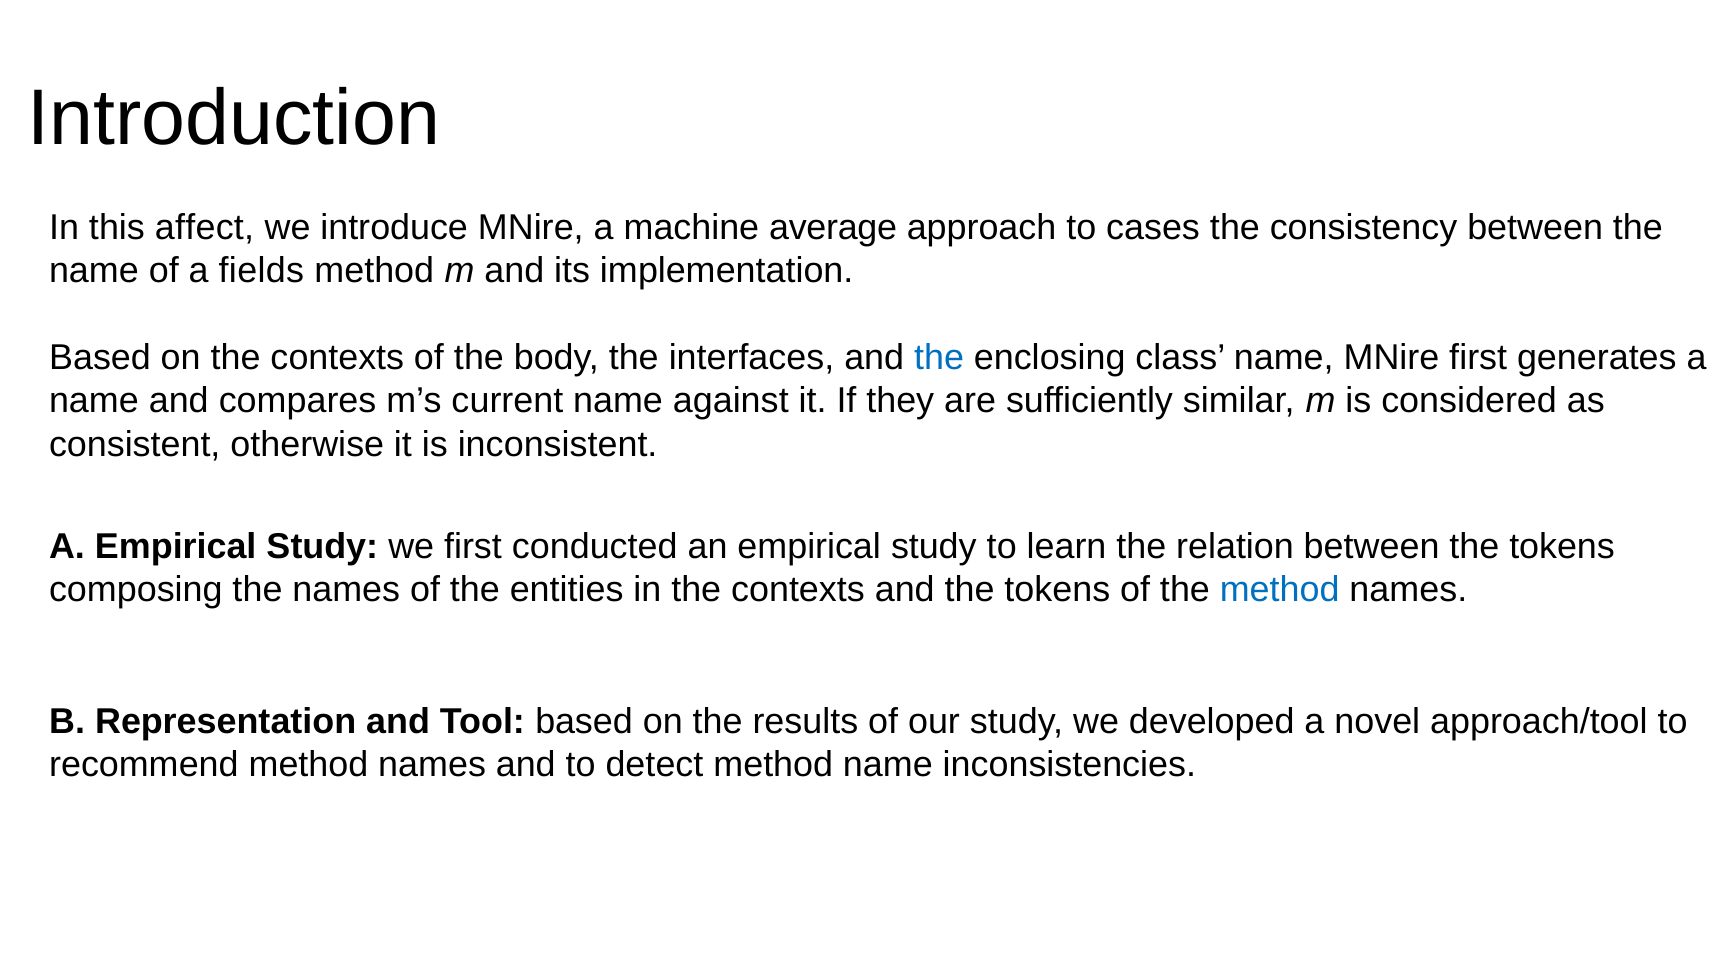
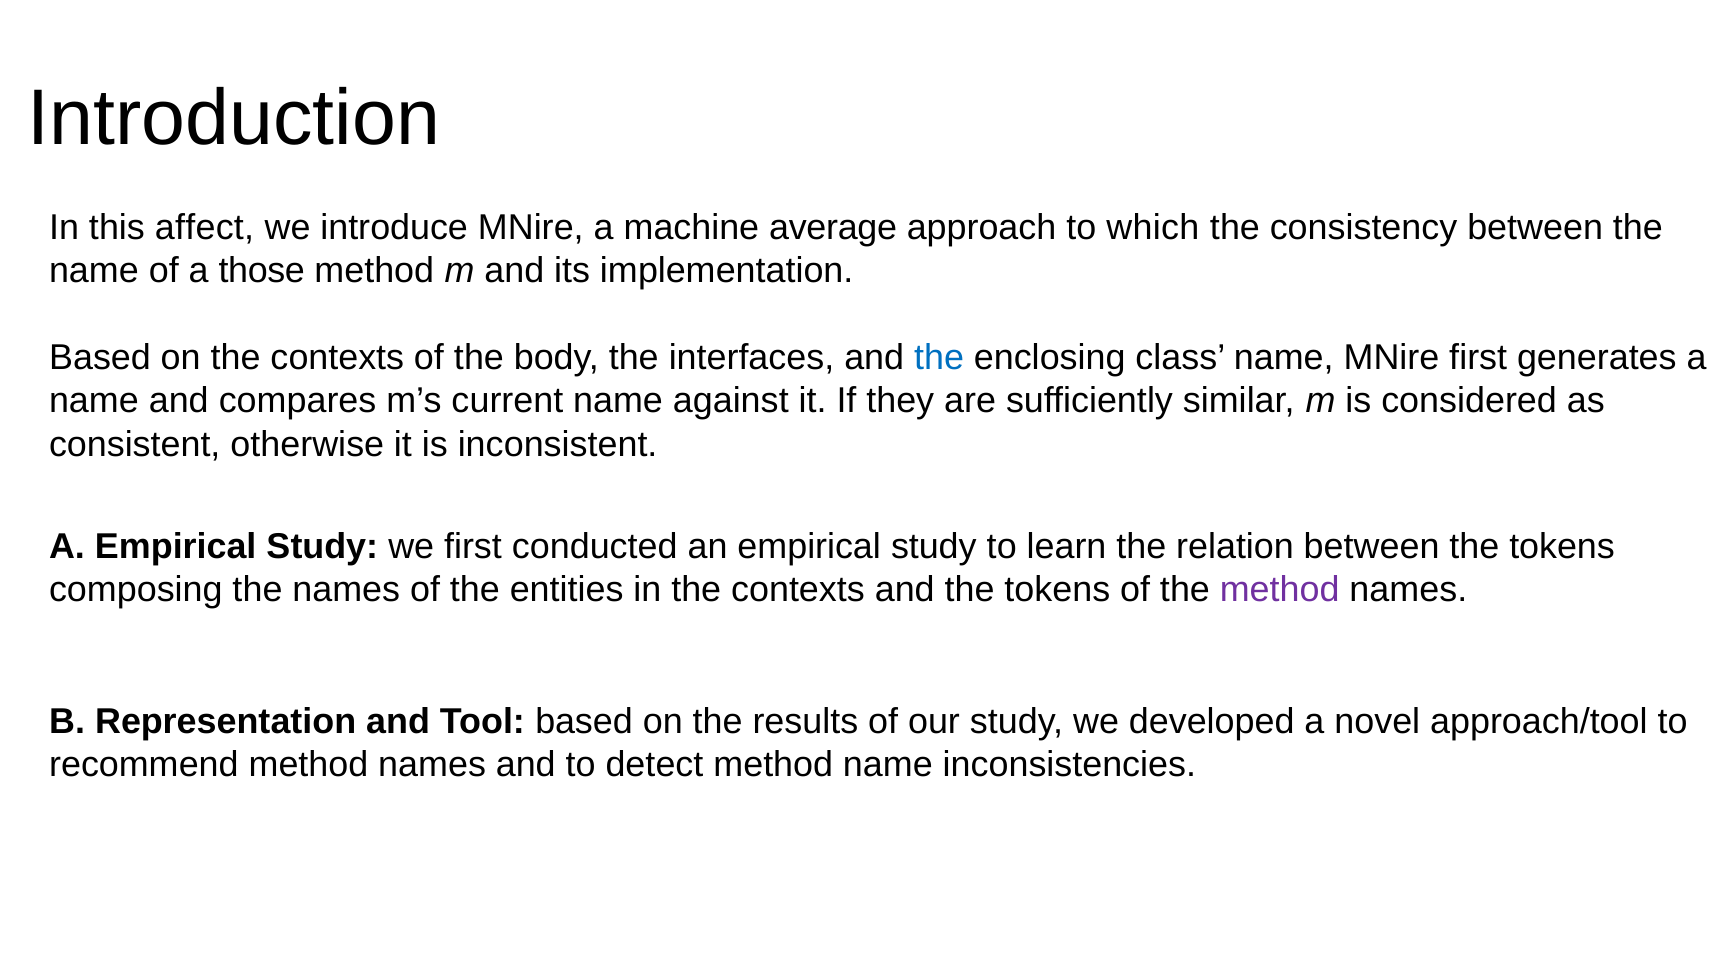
cases: cases -> which
fields: fields -> those
method at (1280, 589) colour: blue -> purple
